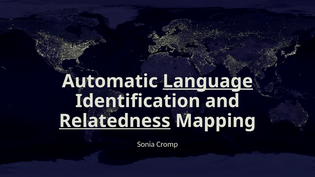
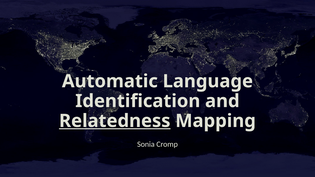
Language underline: present -> none
